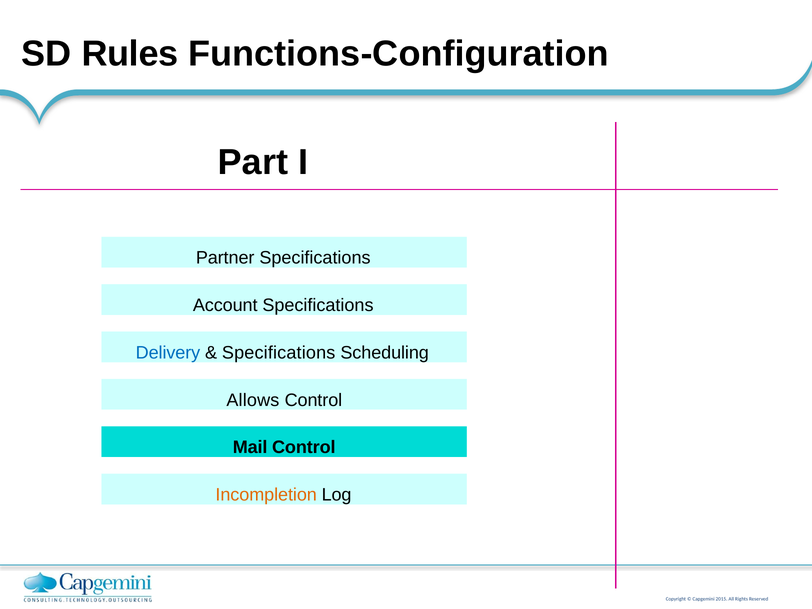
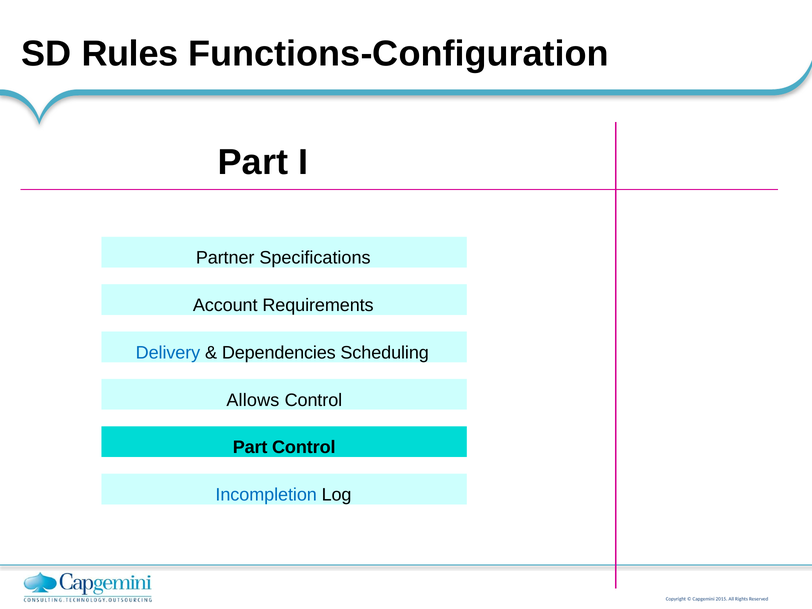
Account Specifications: Specifications -> Requirements
Specifications at (279, 353): Specifications -> Dependencies
Mail at (250, 447): Mail -> Part
Incompletion colour: orange -> blue
